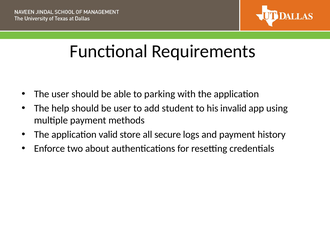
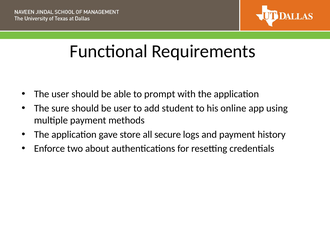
parking: parking -> prompt
help: help -> sure
invalid: invalid -> online
valid: valid -> gave
